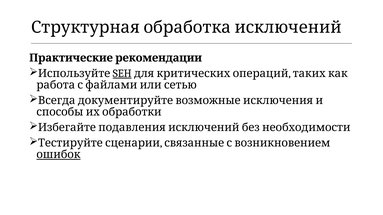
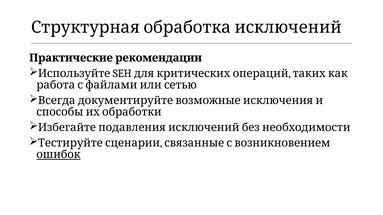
SEH underline: present -> none
